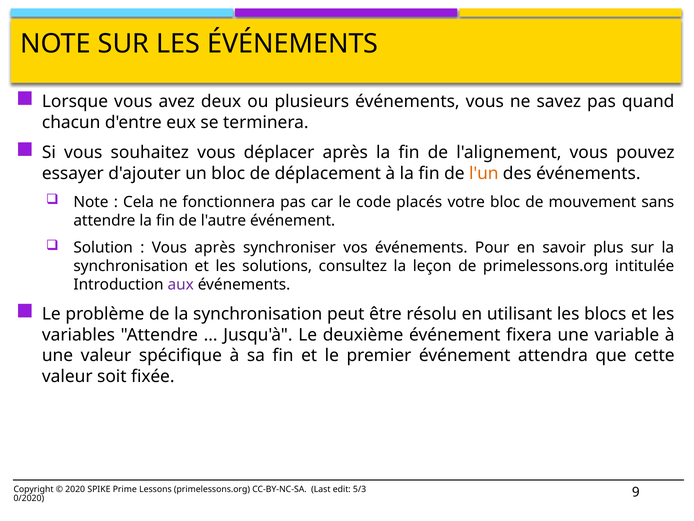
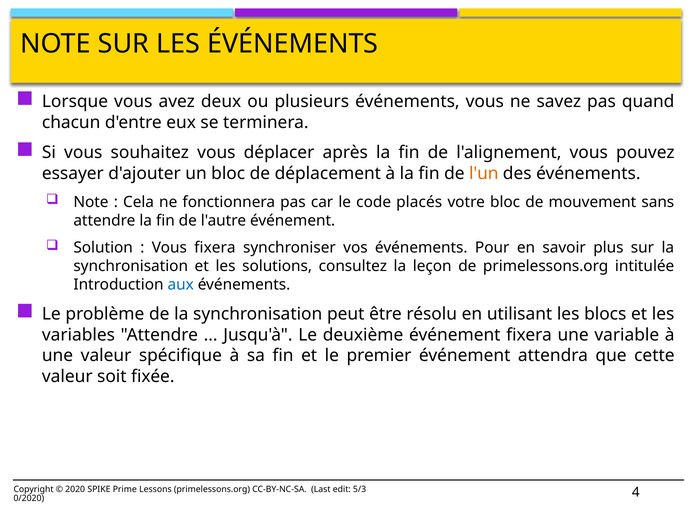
Vous après: après -> fixera
aux colour: purple -> blue
9: 9 -> 4
